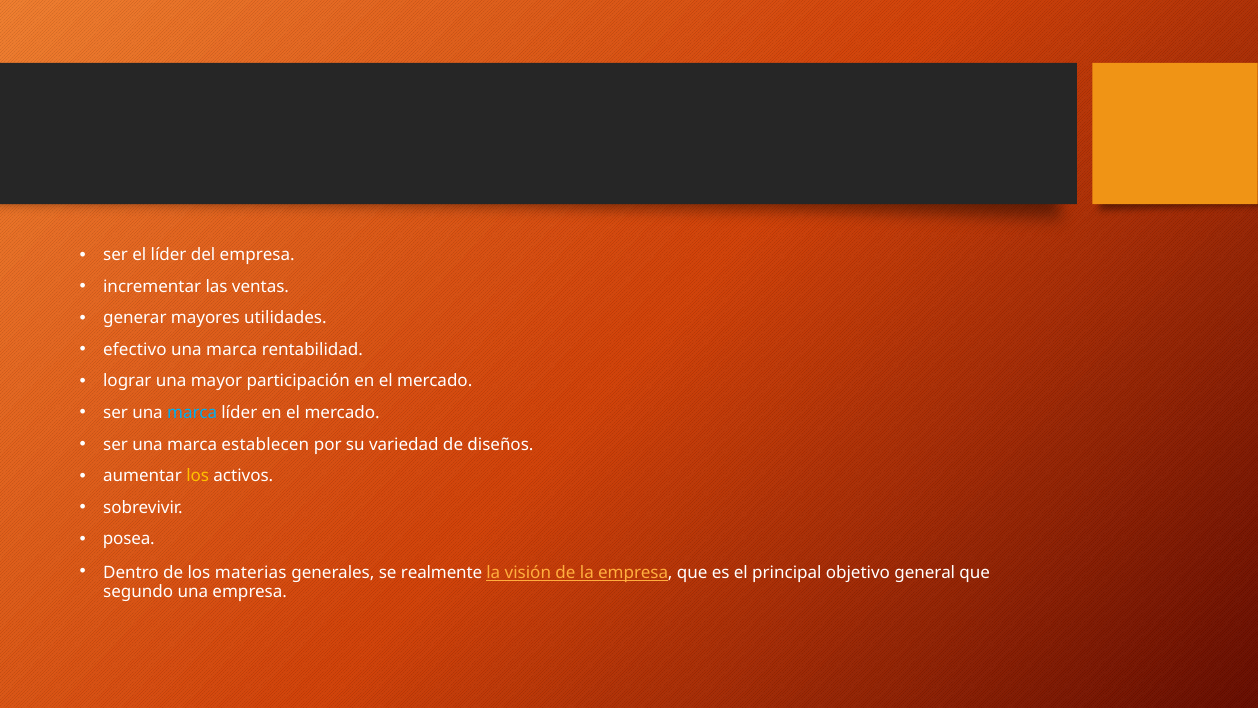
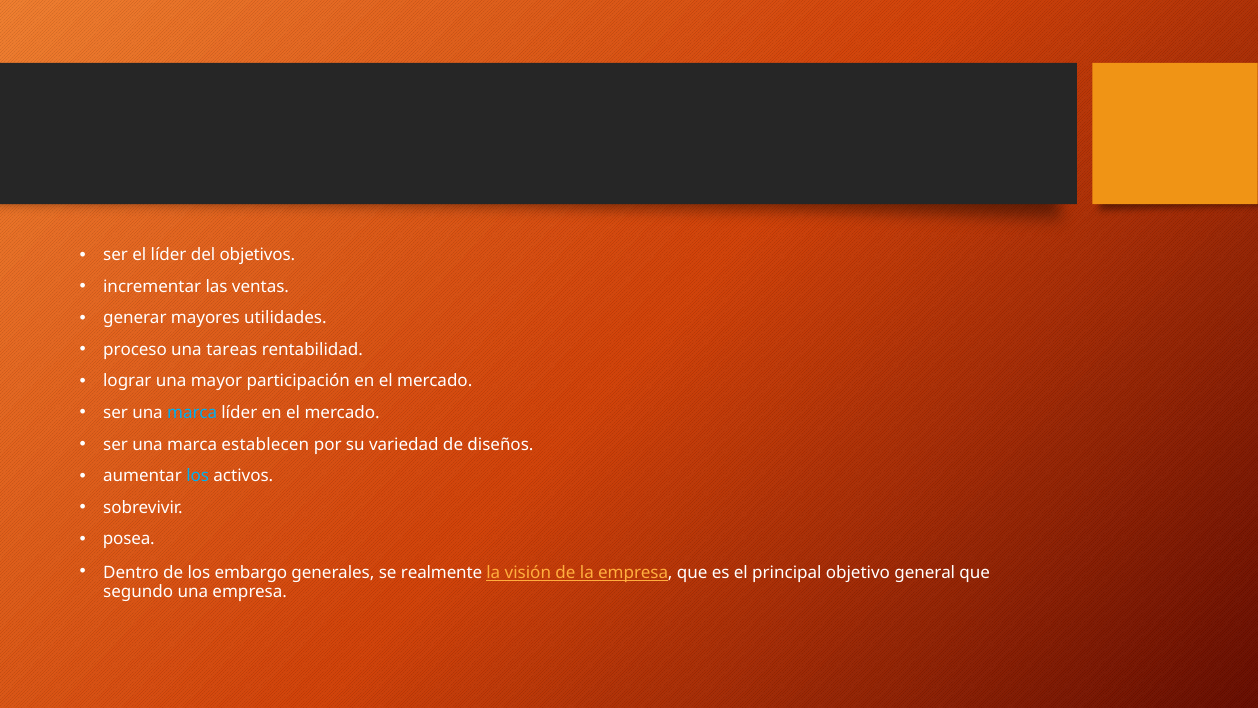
del empresa: empresa -> objetivos
efectivo: efectivo -> proceso
marca at (232, 350): marca -> tareas
los at (198, 476) colour: yellow -> light blue
materias: materias -> embargo
